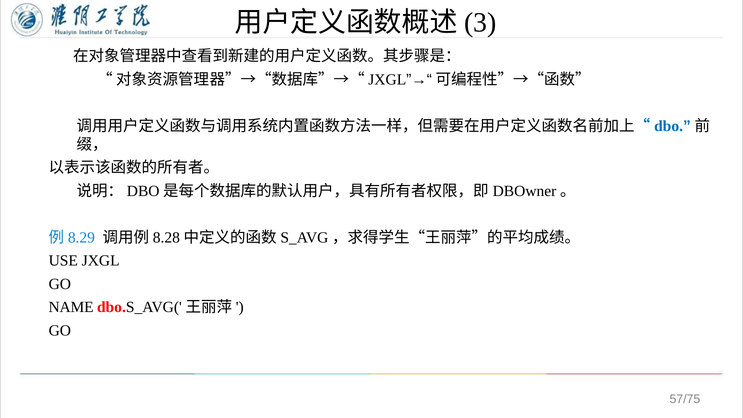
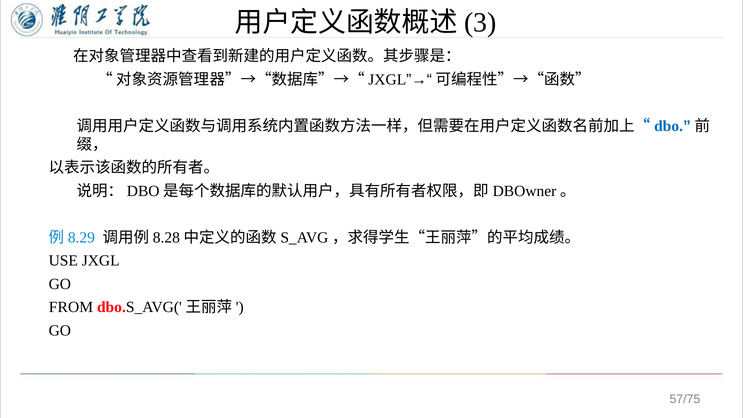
NAME: NAME -> FROM
